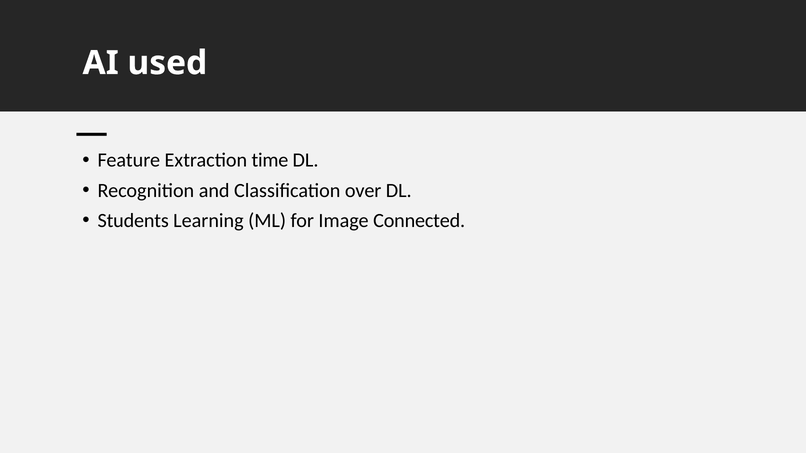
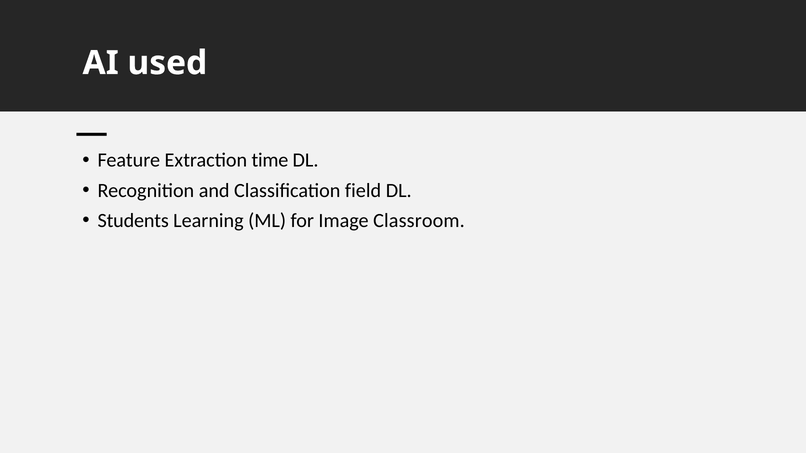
over: over -> field
Connected: Connected -> Classroom
